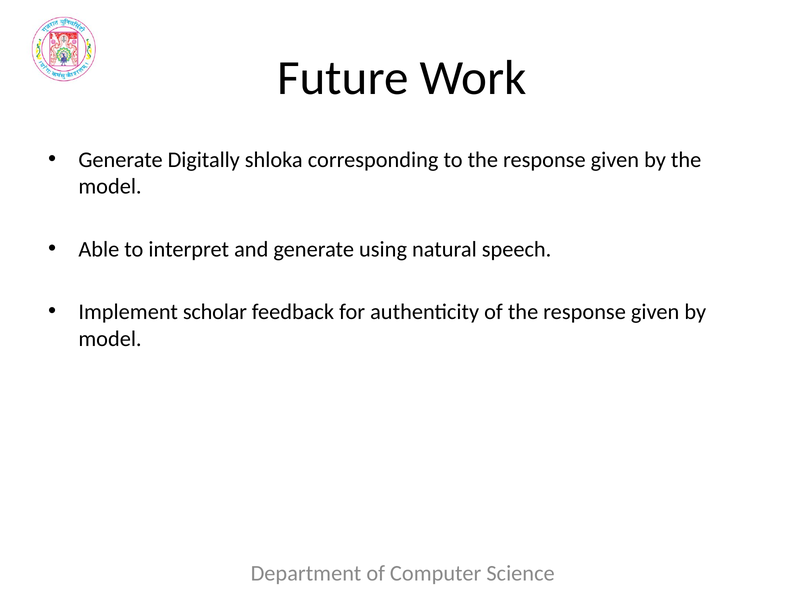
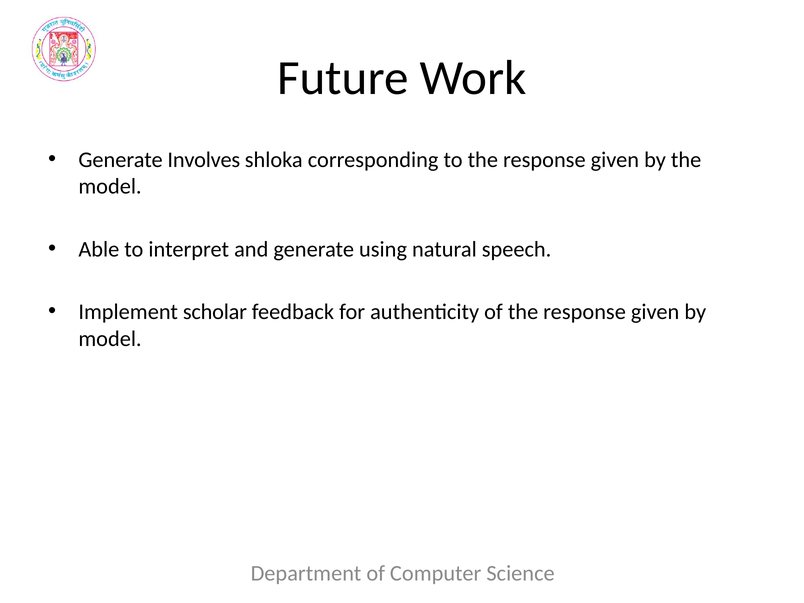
Digitally: Digitally -> Involves
